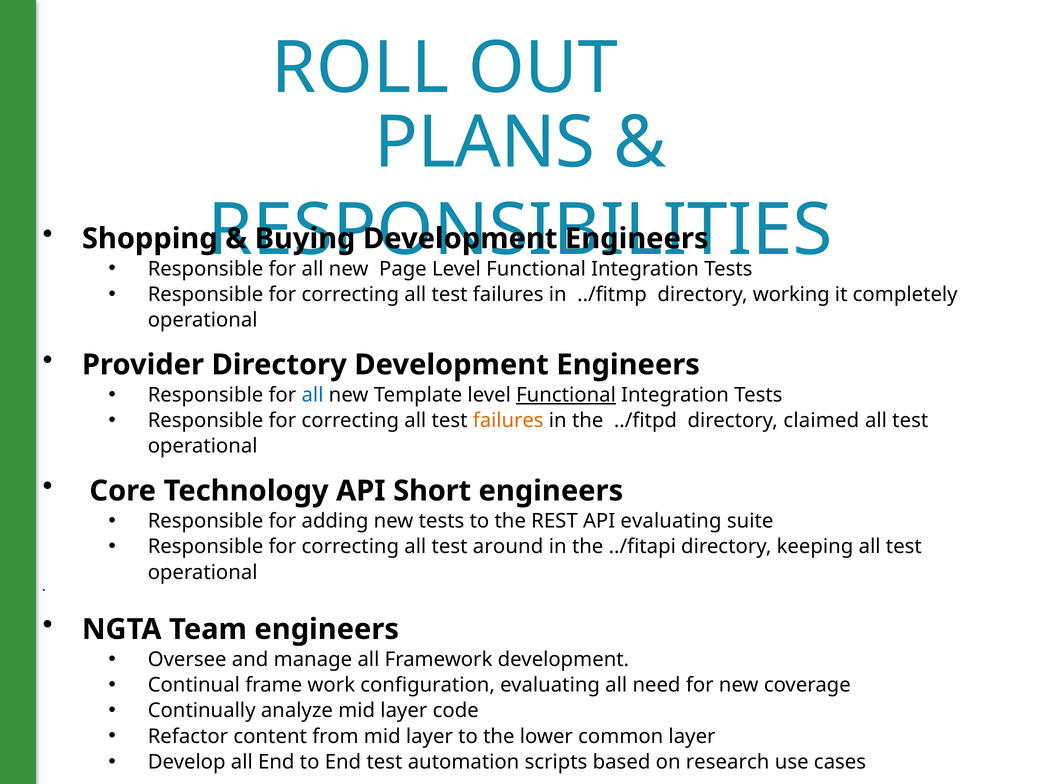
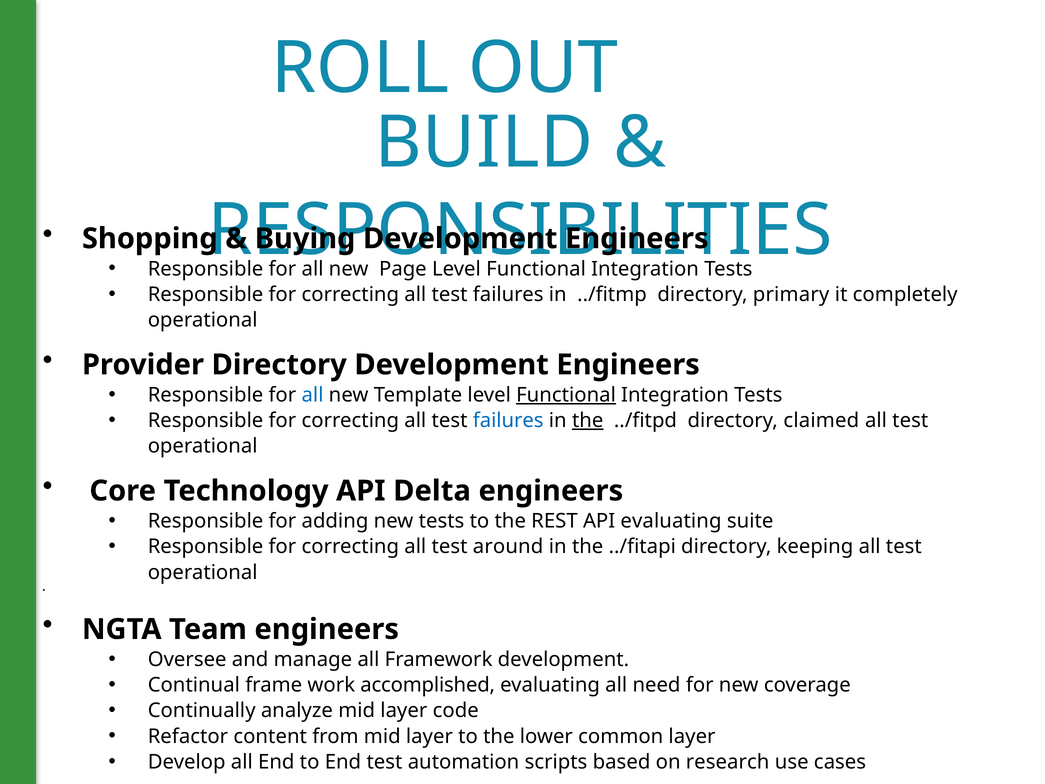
PLANS: PLANS -> BUILD
working: working -> primary
failures at (508, 420) colour: orange -> blue
the at (588, 420) underline: none -> present
Short: Short -> Delta
configuration: configuration -> accomplished
